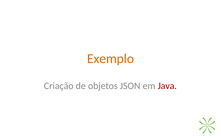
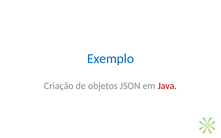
Exemplo colour: orange -> blue
